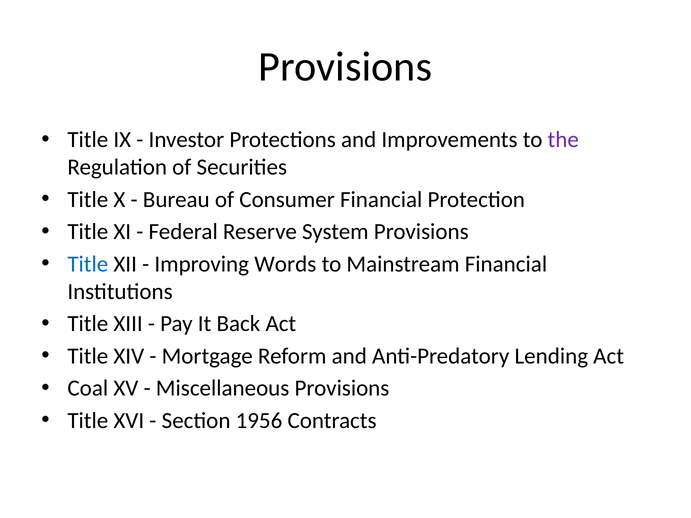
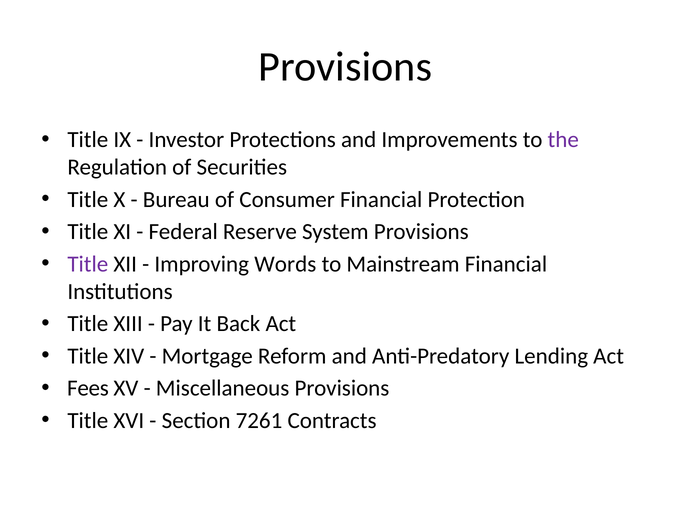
Title at (88, 264) colour: blue -> purple
Coal: Coal -> Fees
1956: 1956 -> 7261
